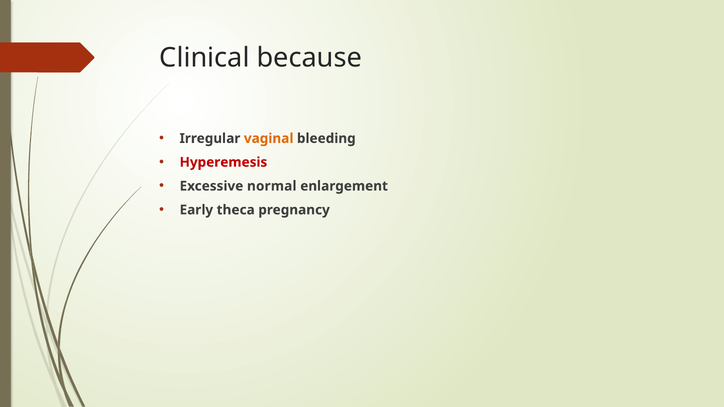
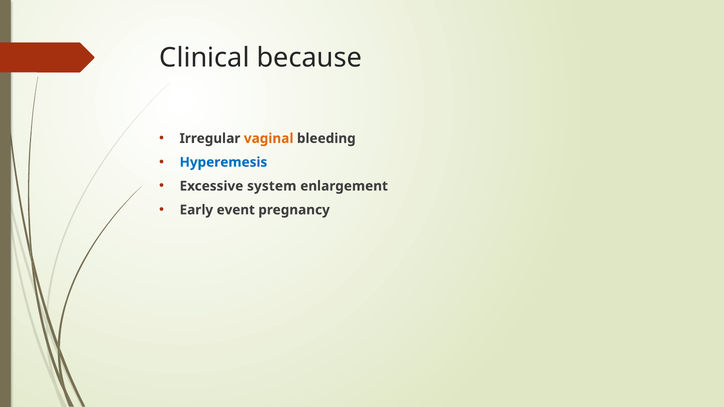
Hyperemesis colour: red -> blue
normal: normal -> system
theca: theca -> event
